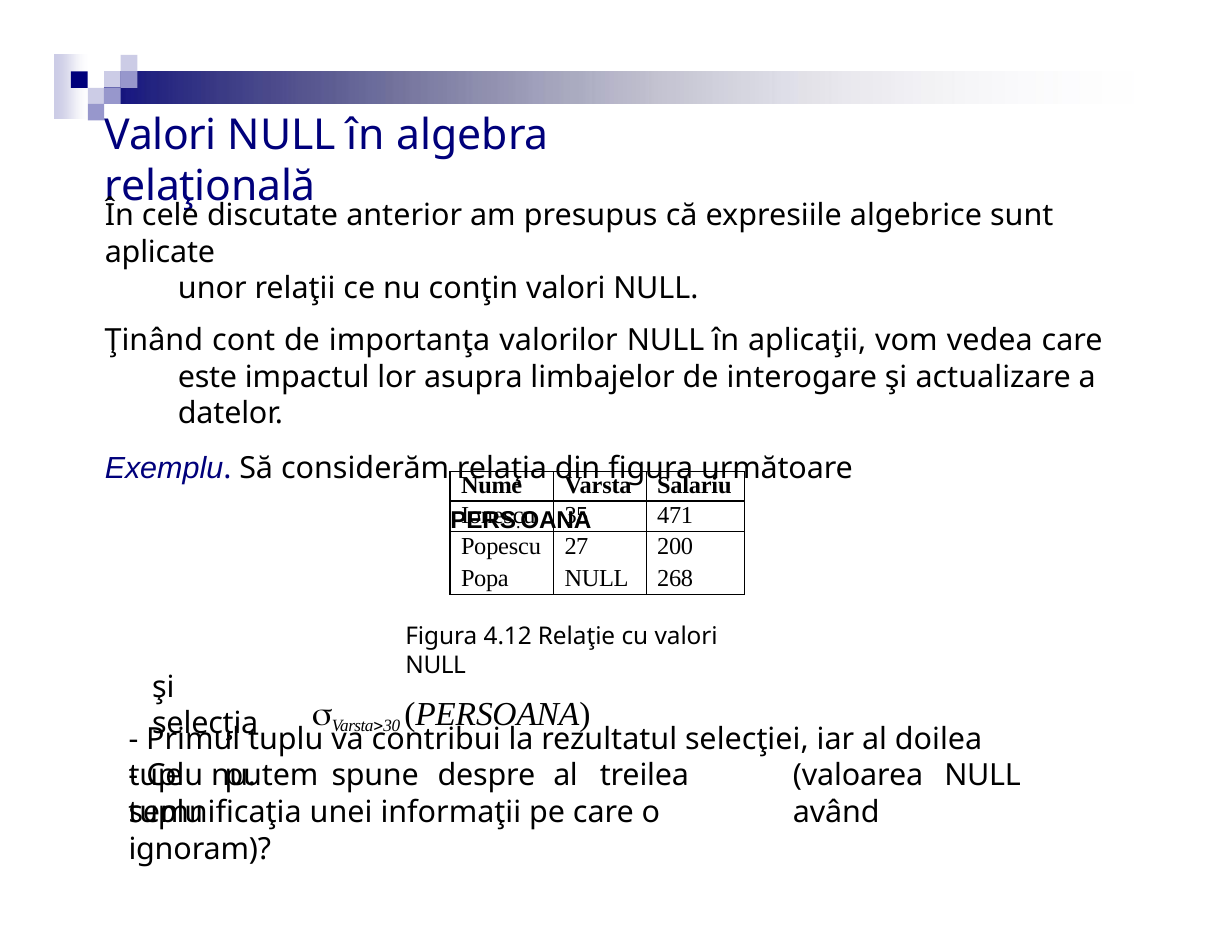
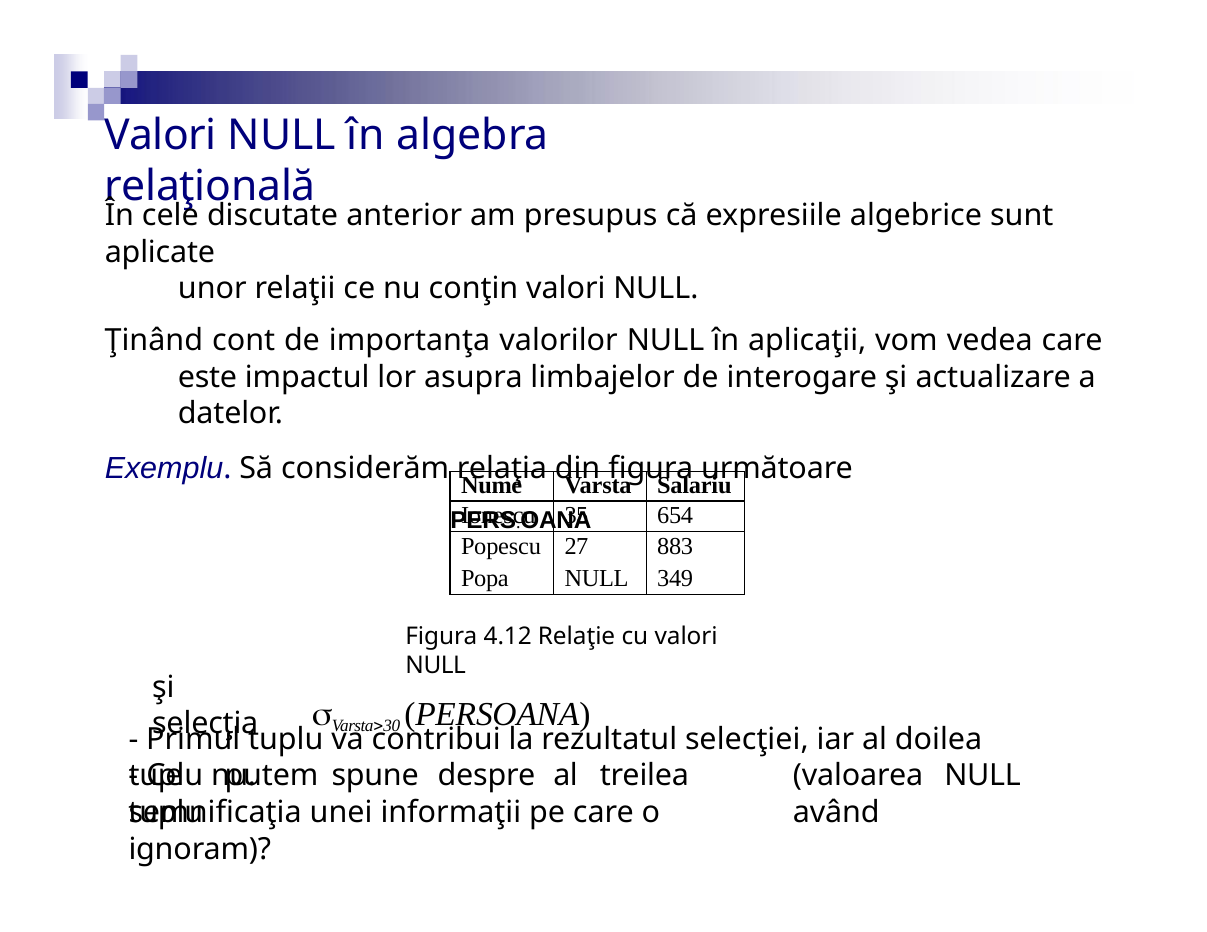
471: 471 -> 654
200: 200 -> 883
268: 268 -> 349
